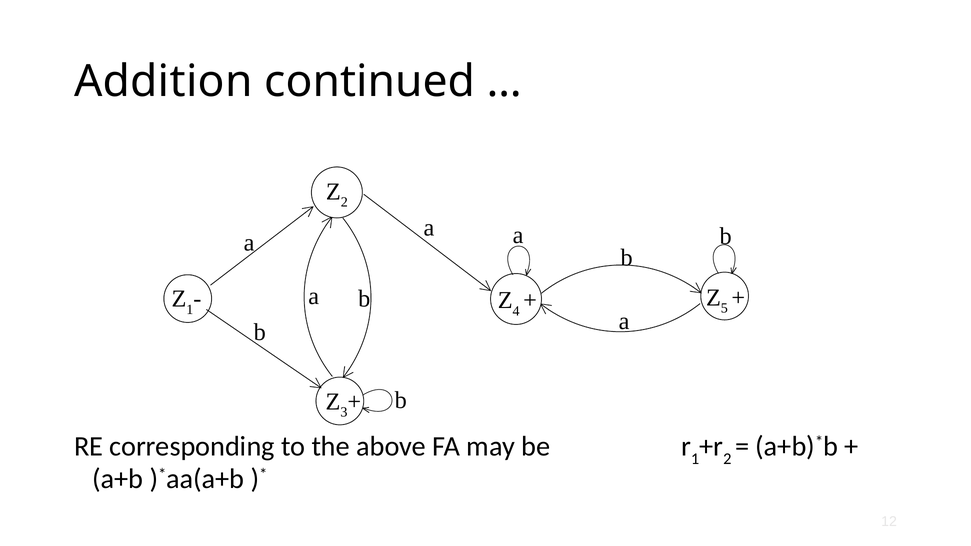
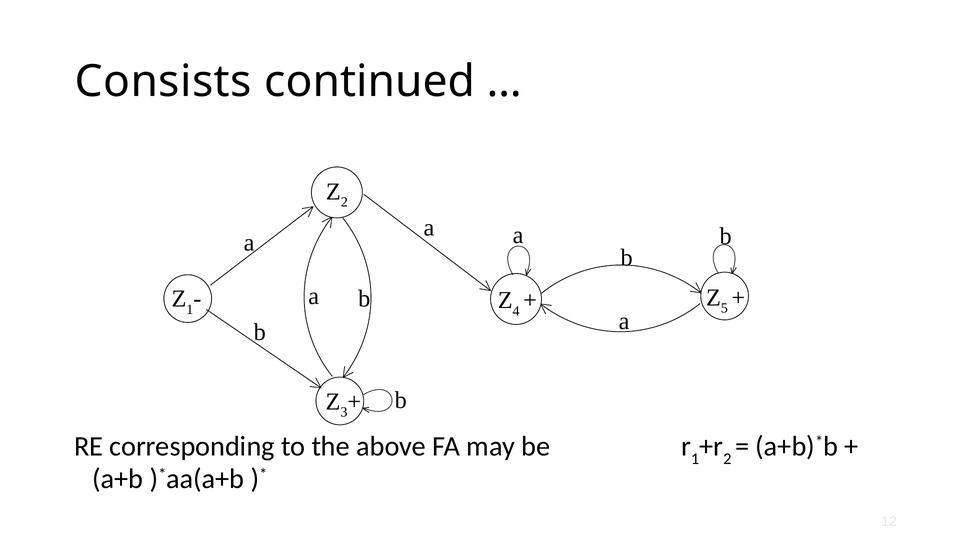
Addition: Addition -> Consists
